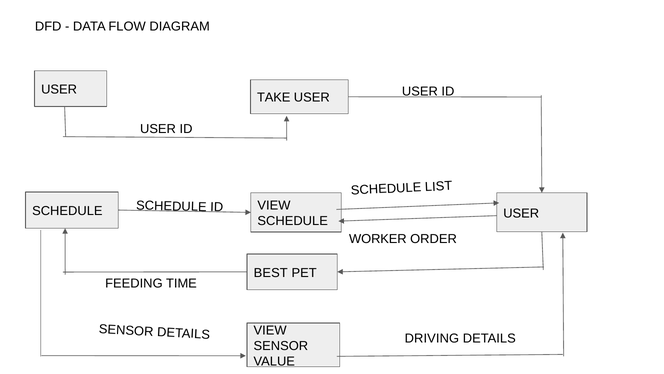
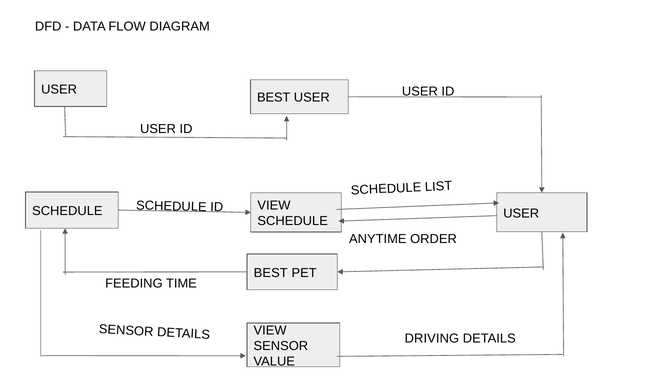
TAKE at (274, 98): TAKE -> BEST
WORKER: WORKER -> ANYTIME
